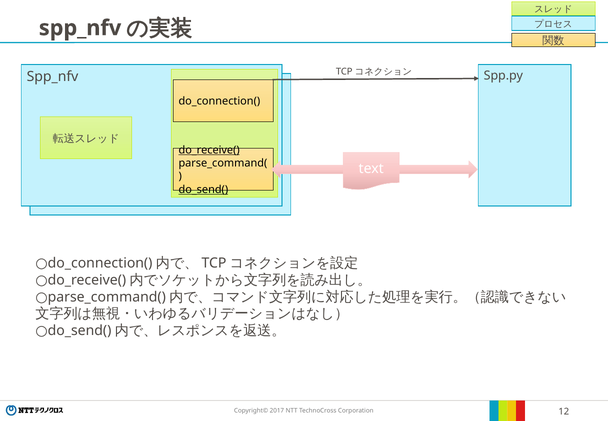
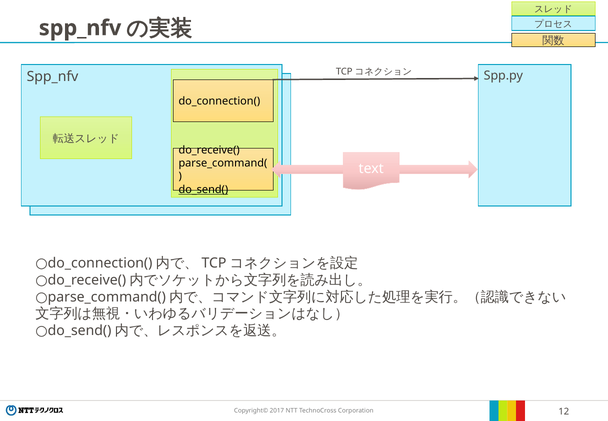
do_receive( underline: present -> none
